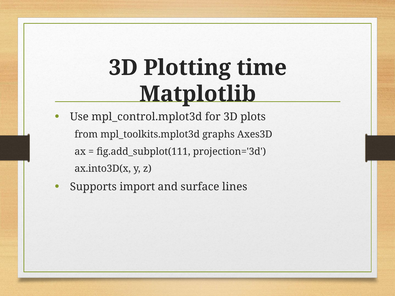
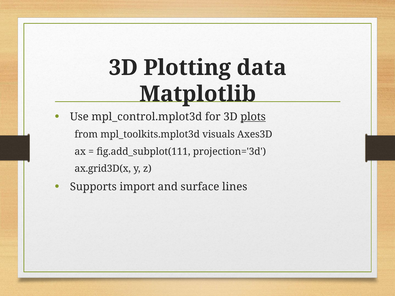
time: time -> data
plots underline: none -> present
graphs: graphs -> visuals
ax.into3D(x: ax.into3D(x -> ax.grid3D(x
